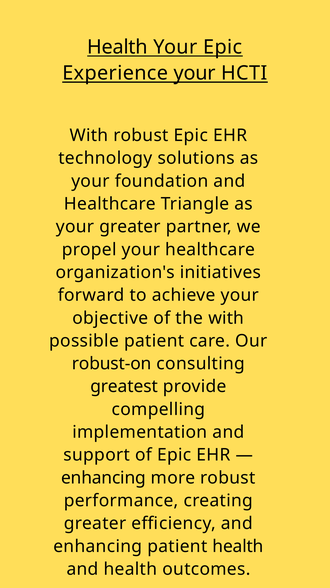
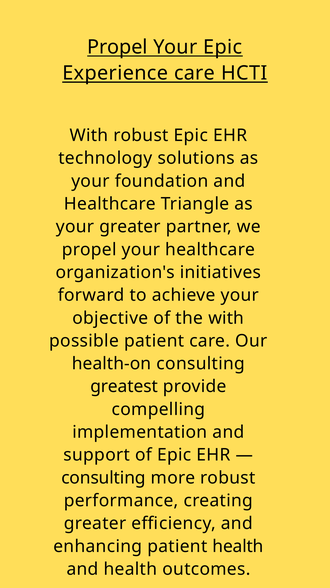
Health at (117, 47): Health -> Propel
Experience your: your -> care
robust-on: robust-on -> health-on
enhancing at (103, 477): enhancing -> consulting
